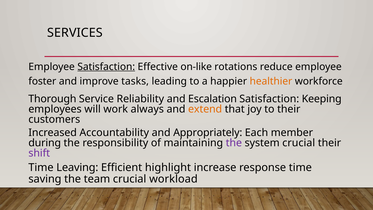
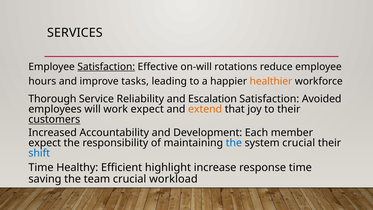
on-like: on-like -> on-will
foster: foster -> hours
Keeping: Keeping -> Avoided
work always: always -> expect
customers underline: none -> present
Appropriately: Appropriately -> Development
during at (45, 143): during -> expect
the at (234, 143) colour: purple -> blue
shift colour: purple -> blue
Leaving: Leaving -> Healthy
